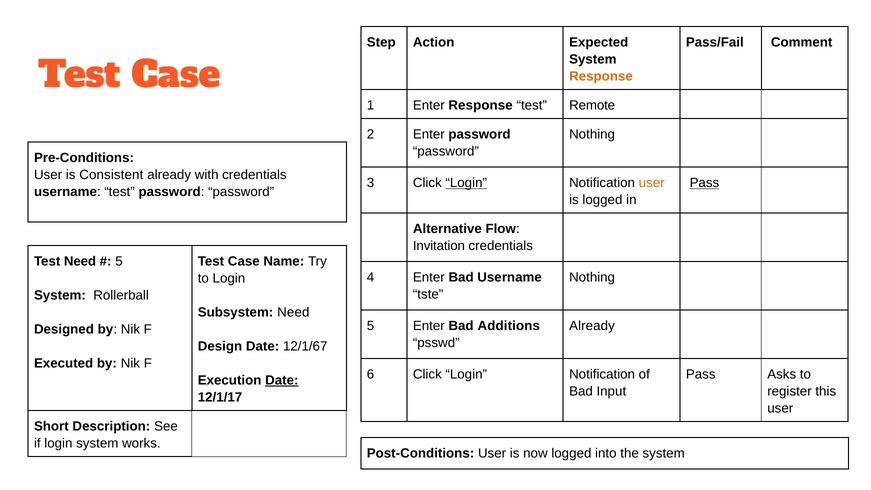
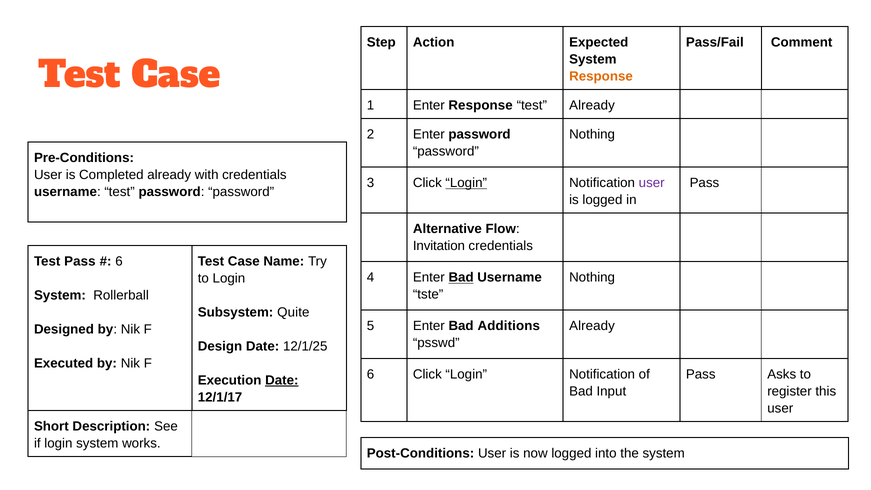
test Remote: Remote -> Already
Consistent: Consistent -> Completed
user at (652, 183) colour: orange -> purple
Pass at (704, 183) underline: present -> none
Test Need: Need -> Pass
5 at (119, 261): 5 -> 6
Bad at (461, 277) underline: none -> present
Subsystem Need: Need -> Quite
12/1/67: 12/1/67 -> 12/1/25
